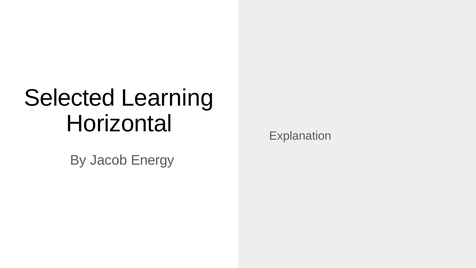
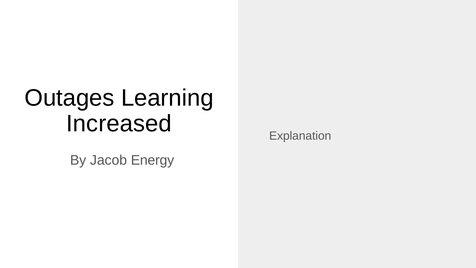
Selected: Selected -> Outages
Horizontal: Horizontal -> Increased
